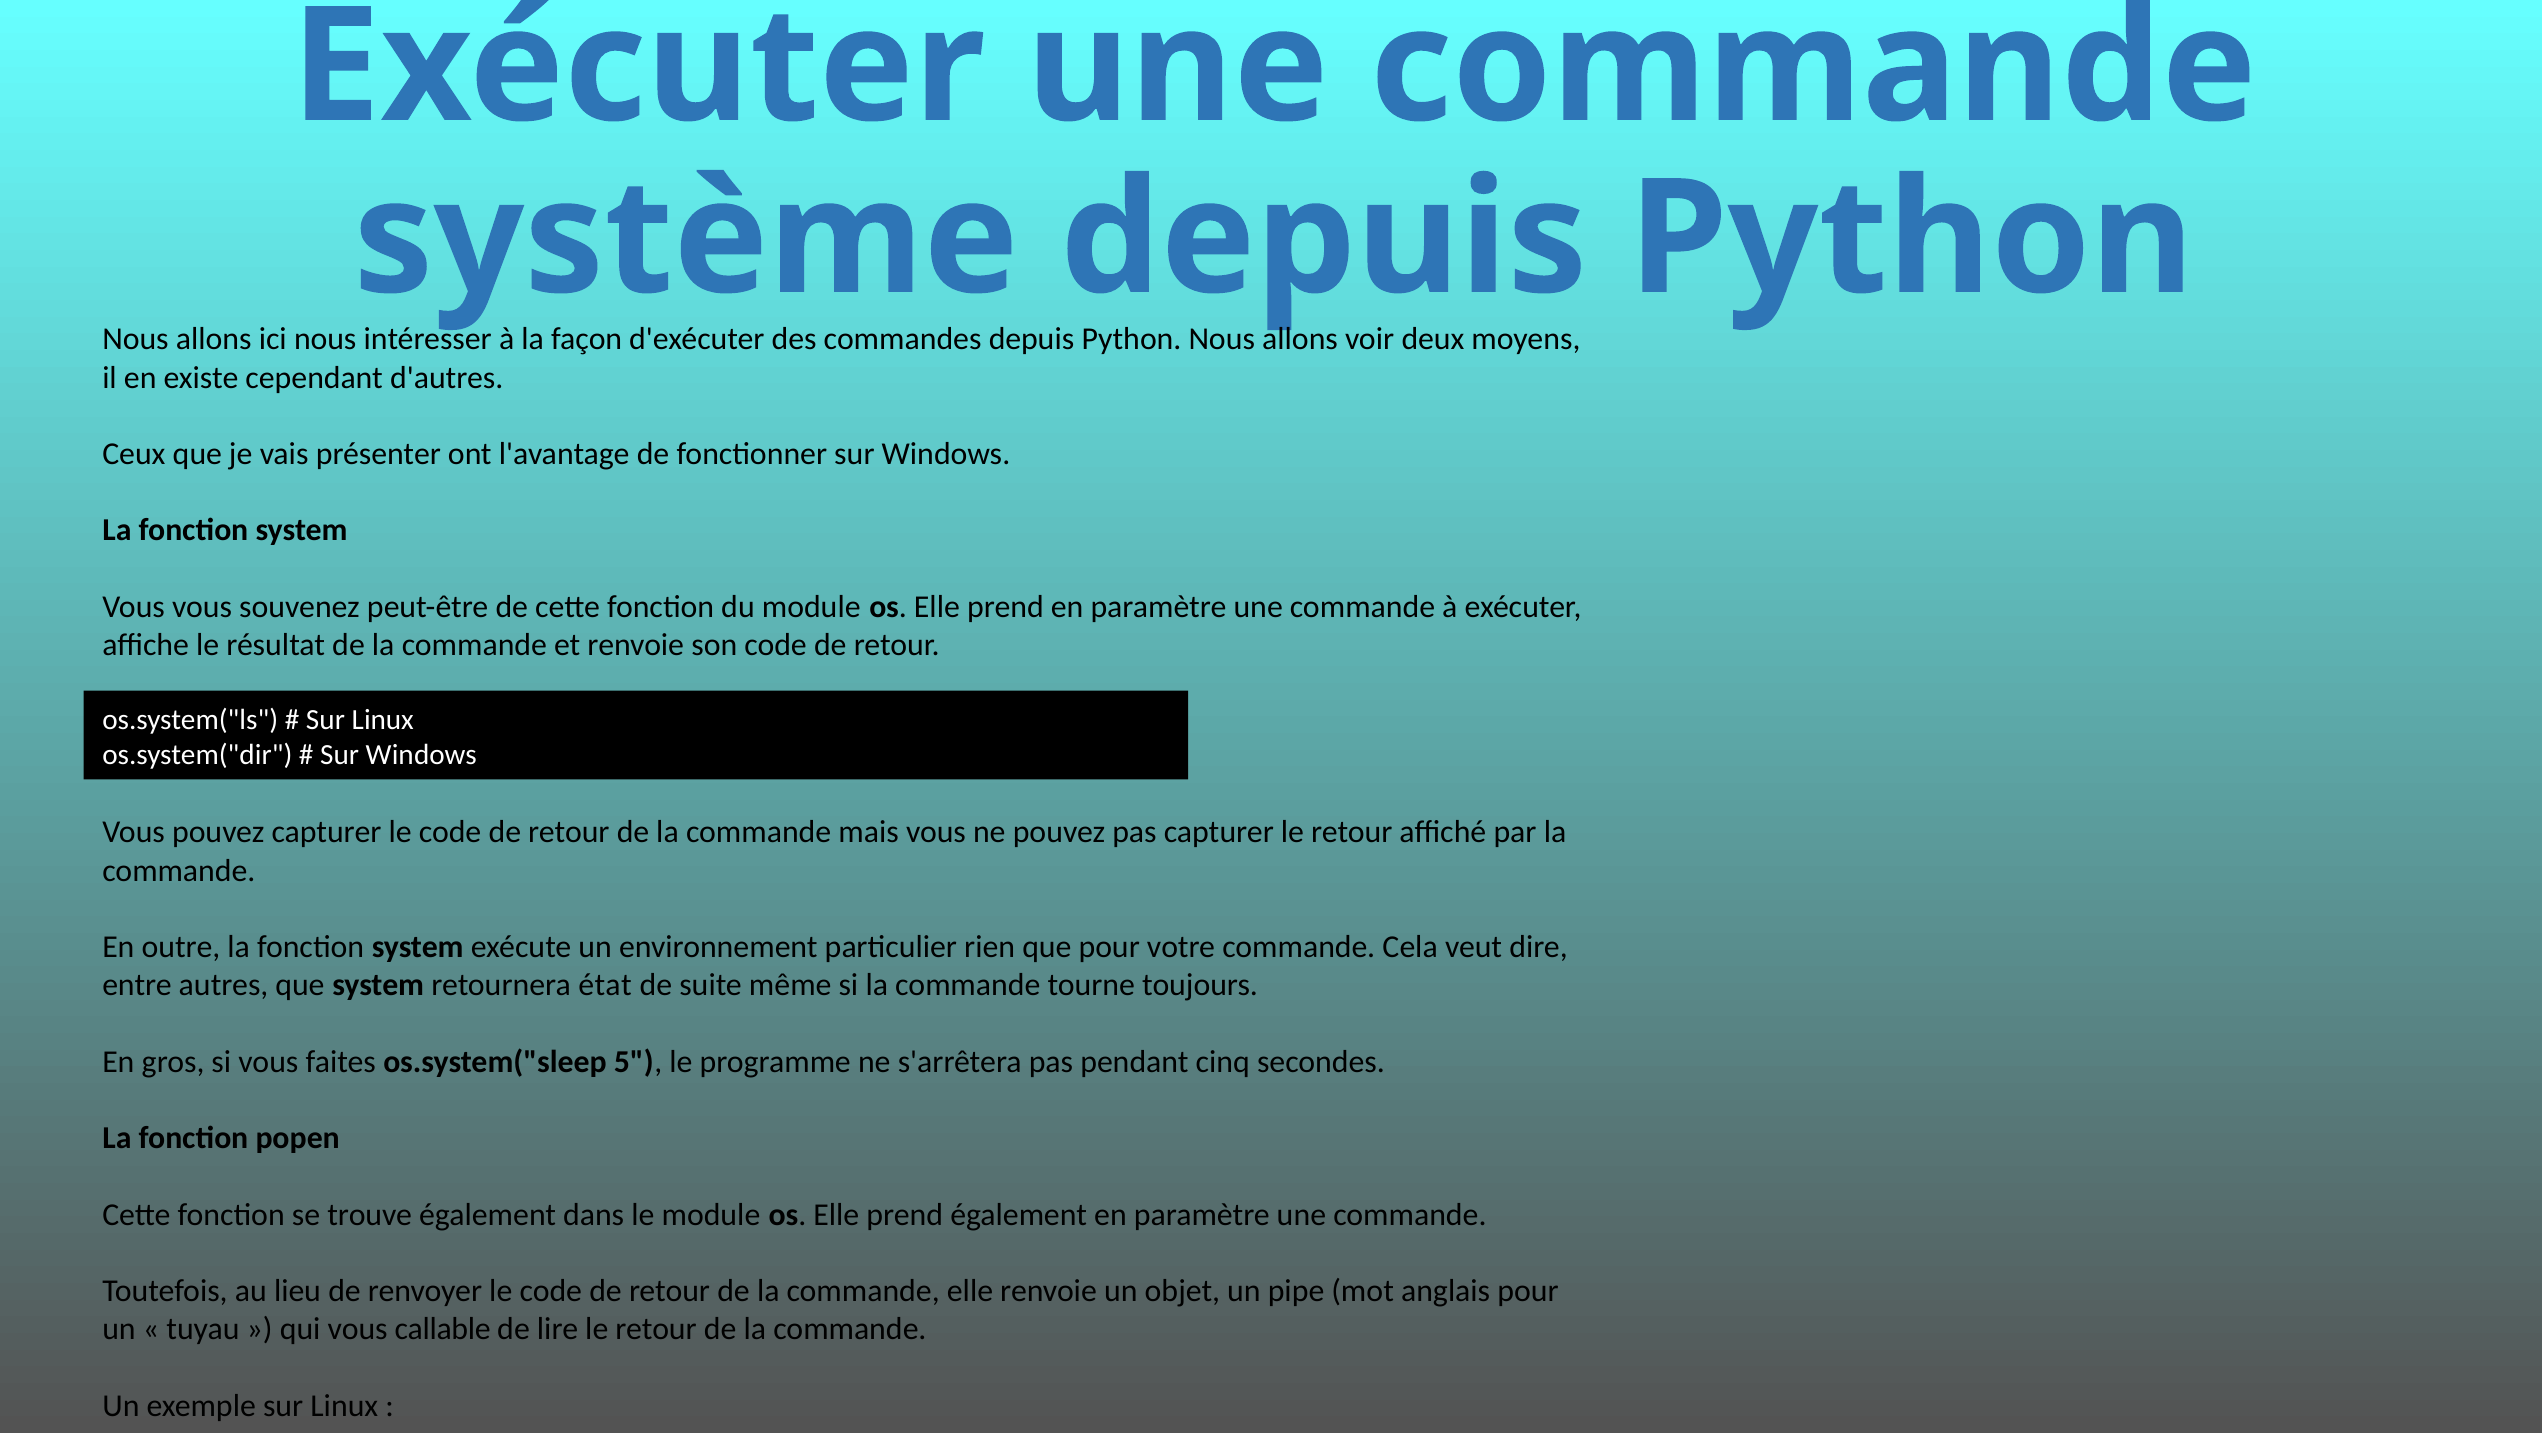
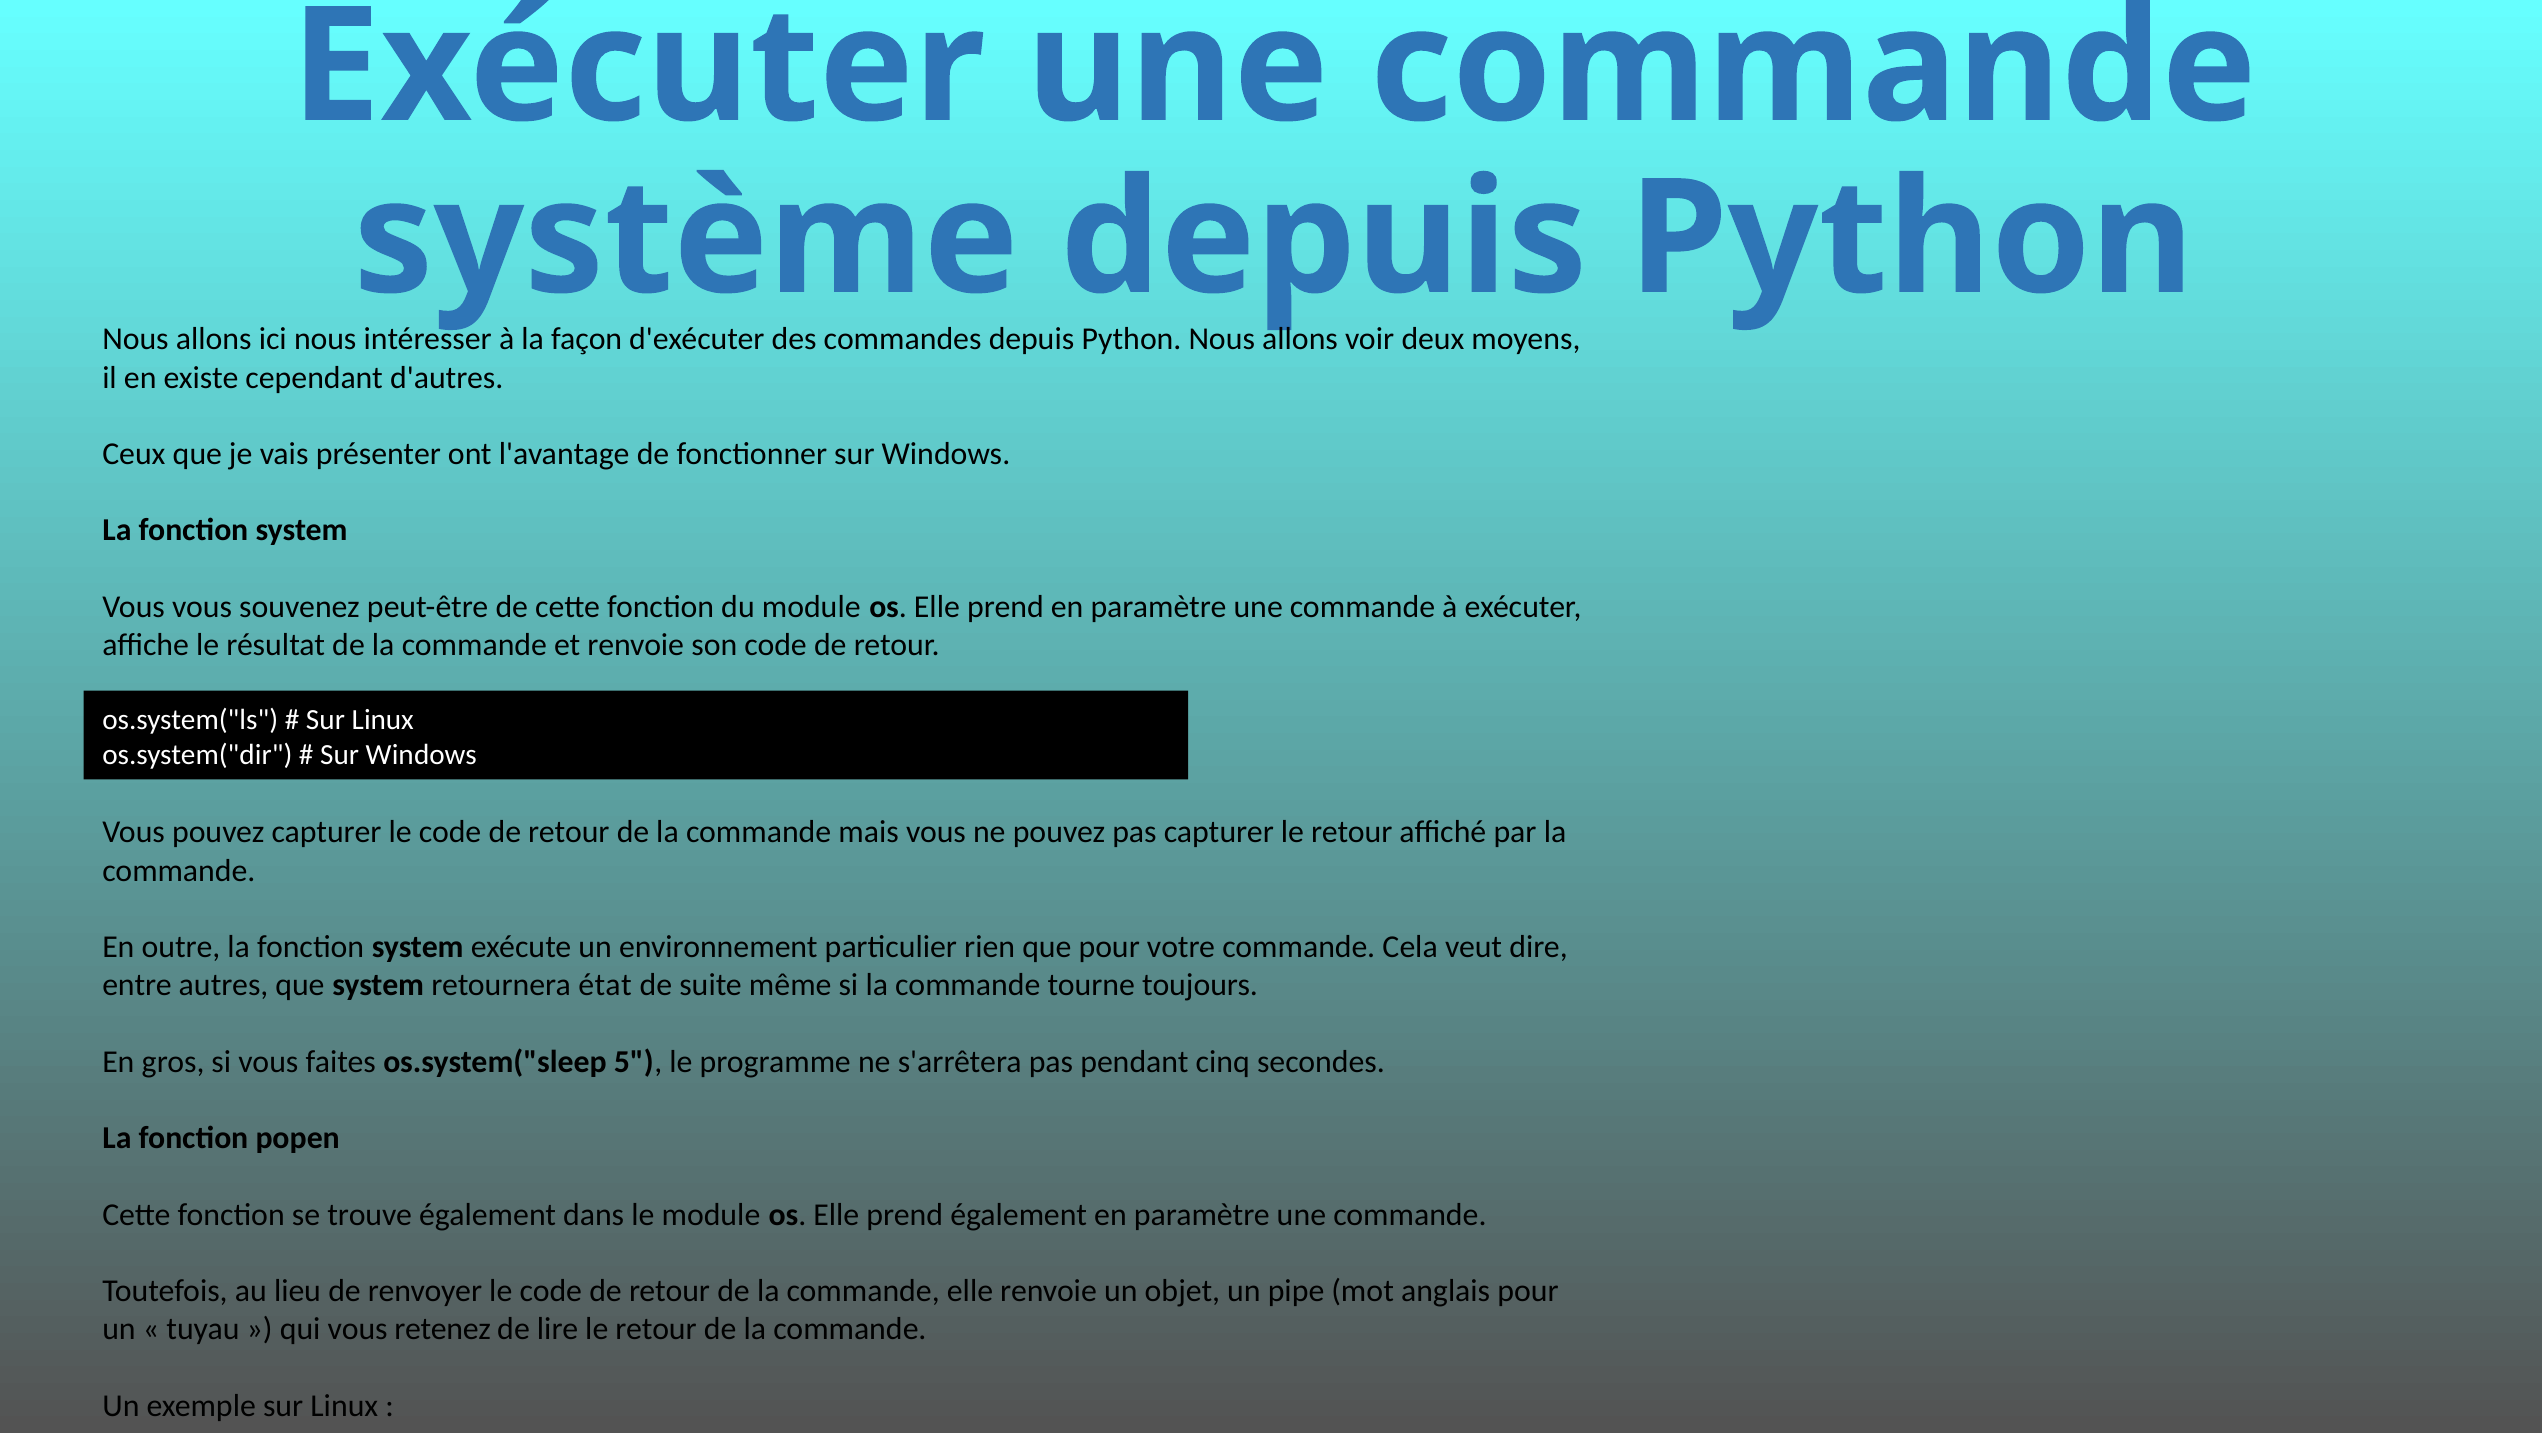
callable: callable -> retenez
